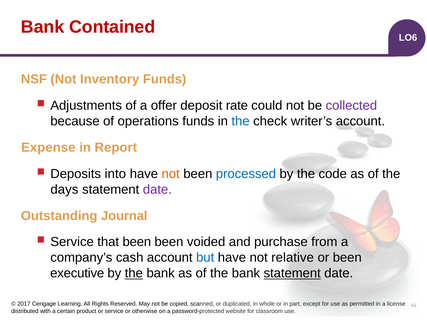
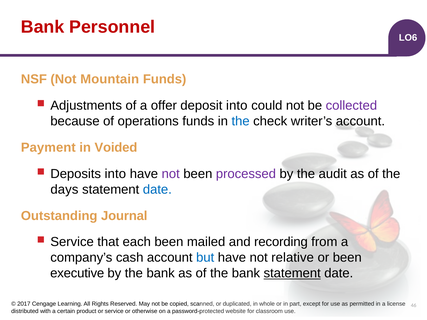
Contained: Contained -> Personnel
Inventory: Inventory -> Mountain
deposit rate: rate -> into
Expense: Expense -> Payment
Report: Report -> Voided
not at (171, 174) colour: orange -> purple
processed colour: blue -> purple
code: code -> audit
date at (157, 190) colour: purple -> blue
that been: been -> each
voided: voided -> mailed
purchase: purchase -> recording
the at (134, 274) underline: present -> none
